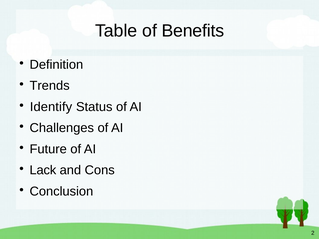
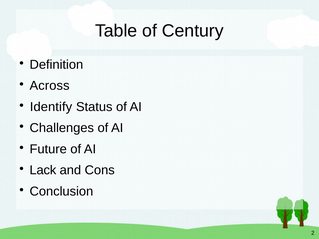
Benefits: Benefits -> Century
Trends: Trends -> Across
